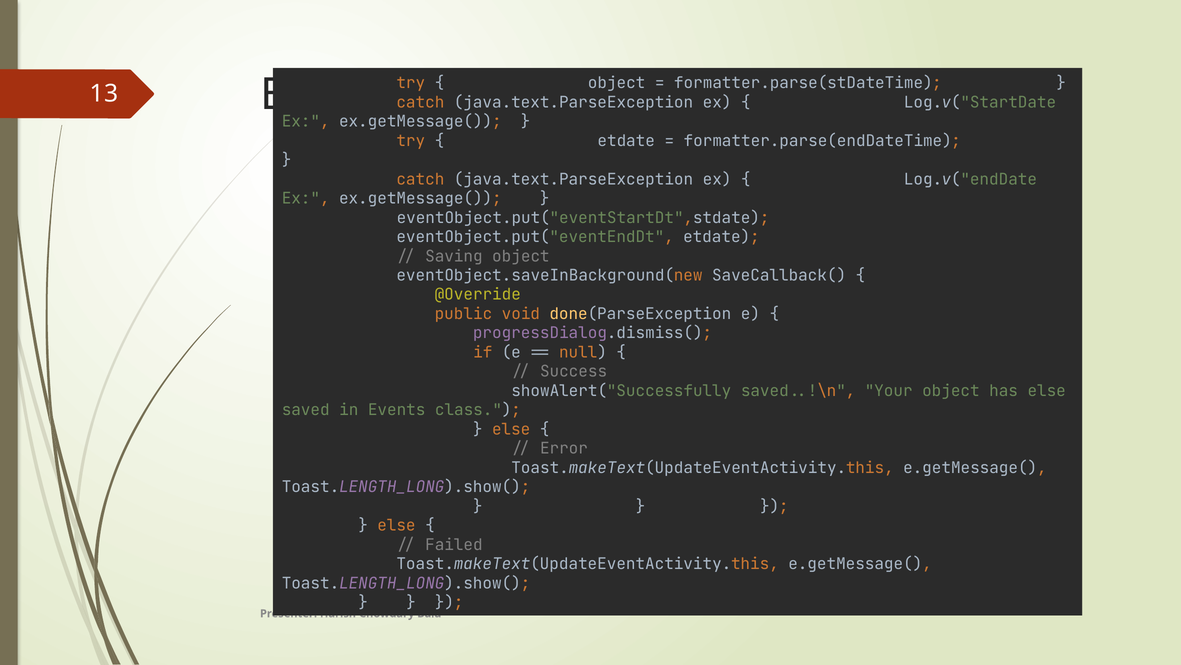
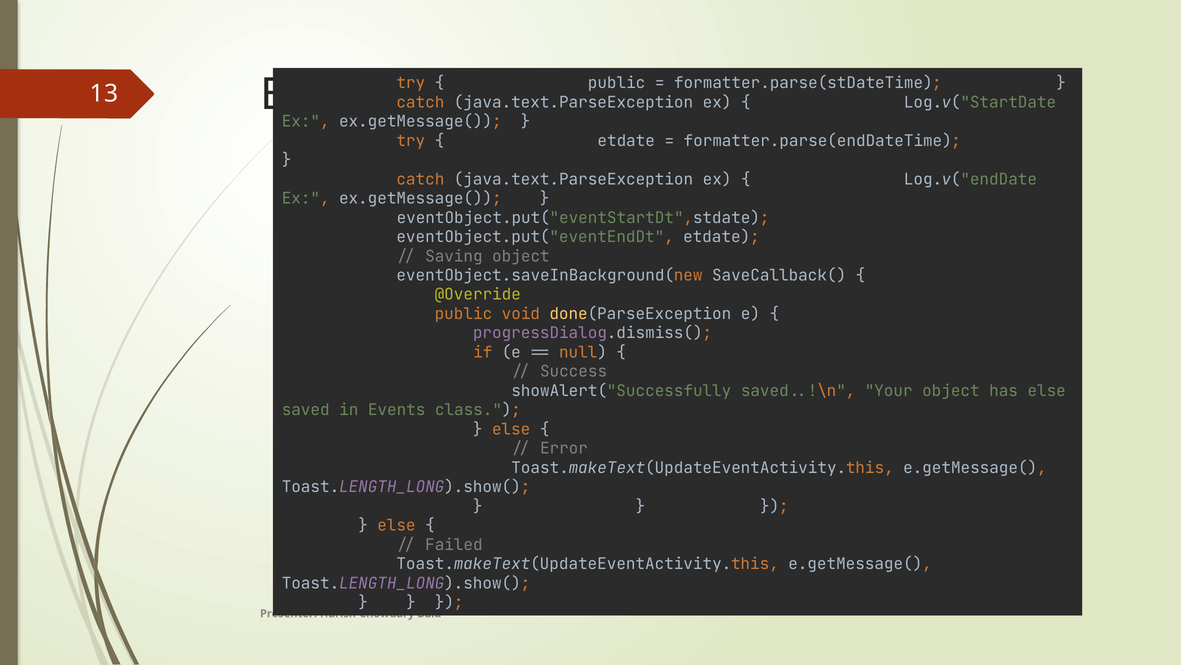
object at (617, 83): object -> public
